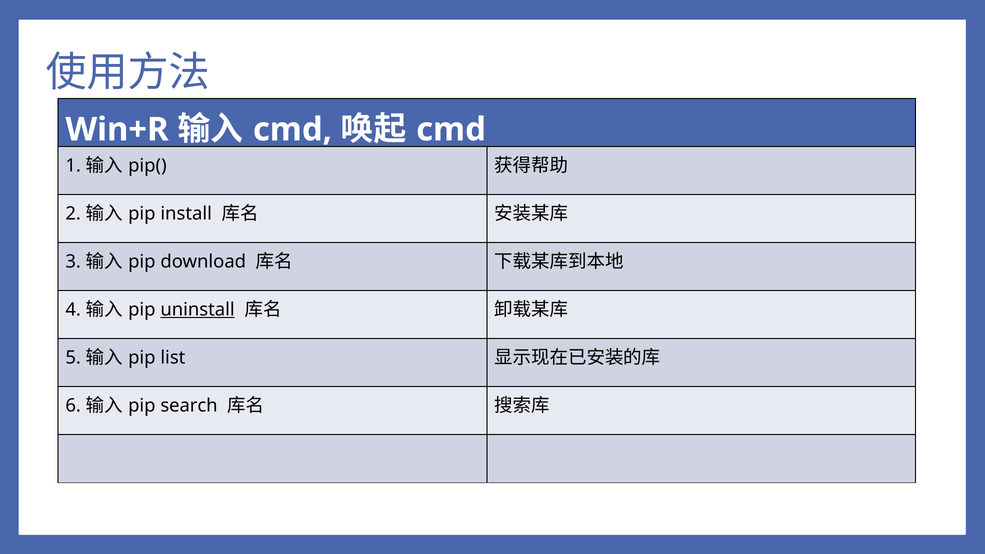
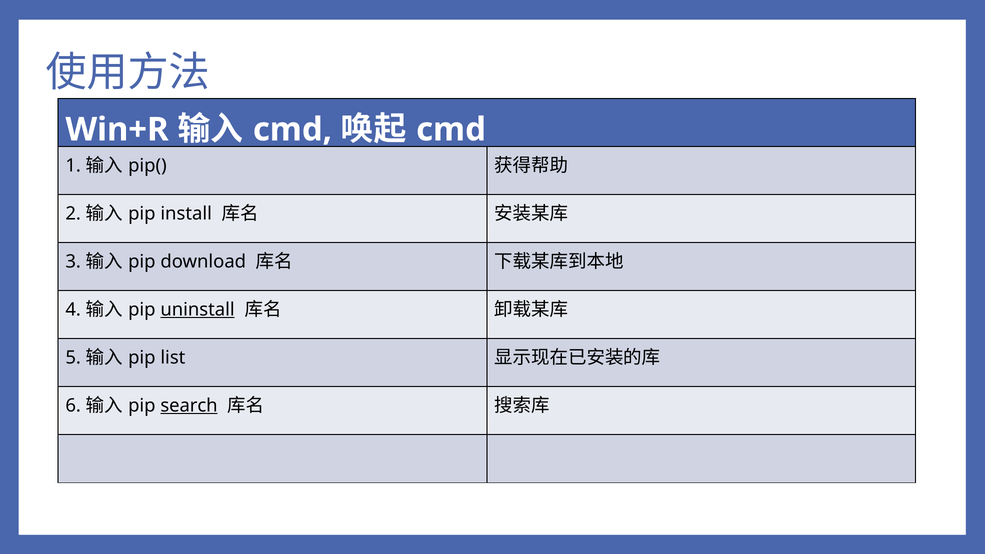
search underline: none -> present
